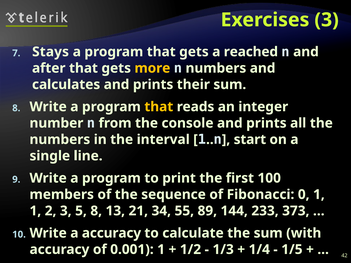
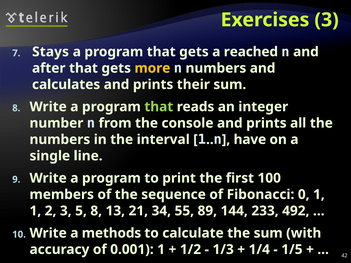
that at (159, 107) colour: yellow -> light green
start: start -> have
373: 373 -> 492
a accuracy: accuracy -> methods
